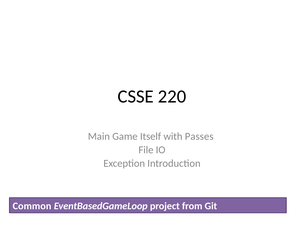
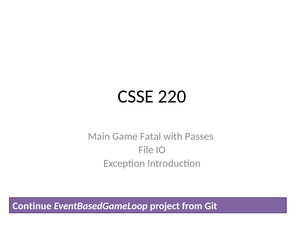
Itself: Itself -> Fatal
Common: Common -> Continue
